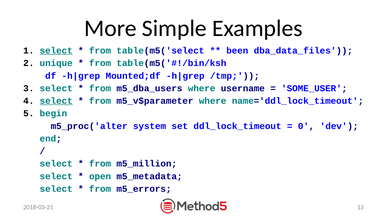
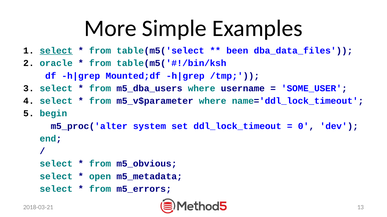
unique: unique -> oracle
select at (56, 101) underline: present -> none
m5_million: m5_million -> m5_obvious
